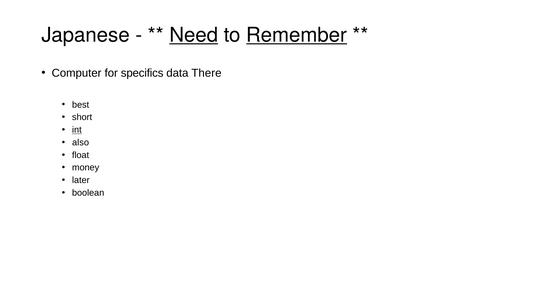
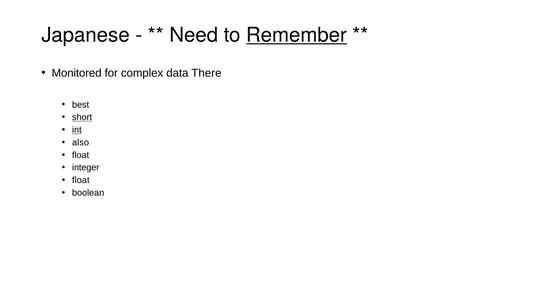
Need underline: present -> none
Computer: Computer -> Monitored
specifics: specifics -> complex
short underline: none -> present
money: money -> integer
later at (81, 180): later -> float
